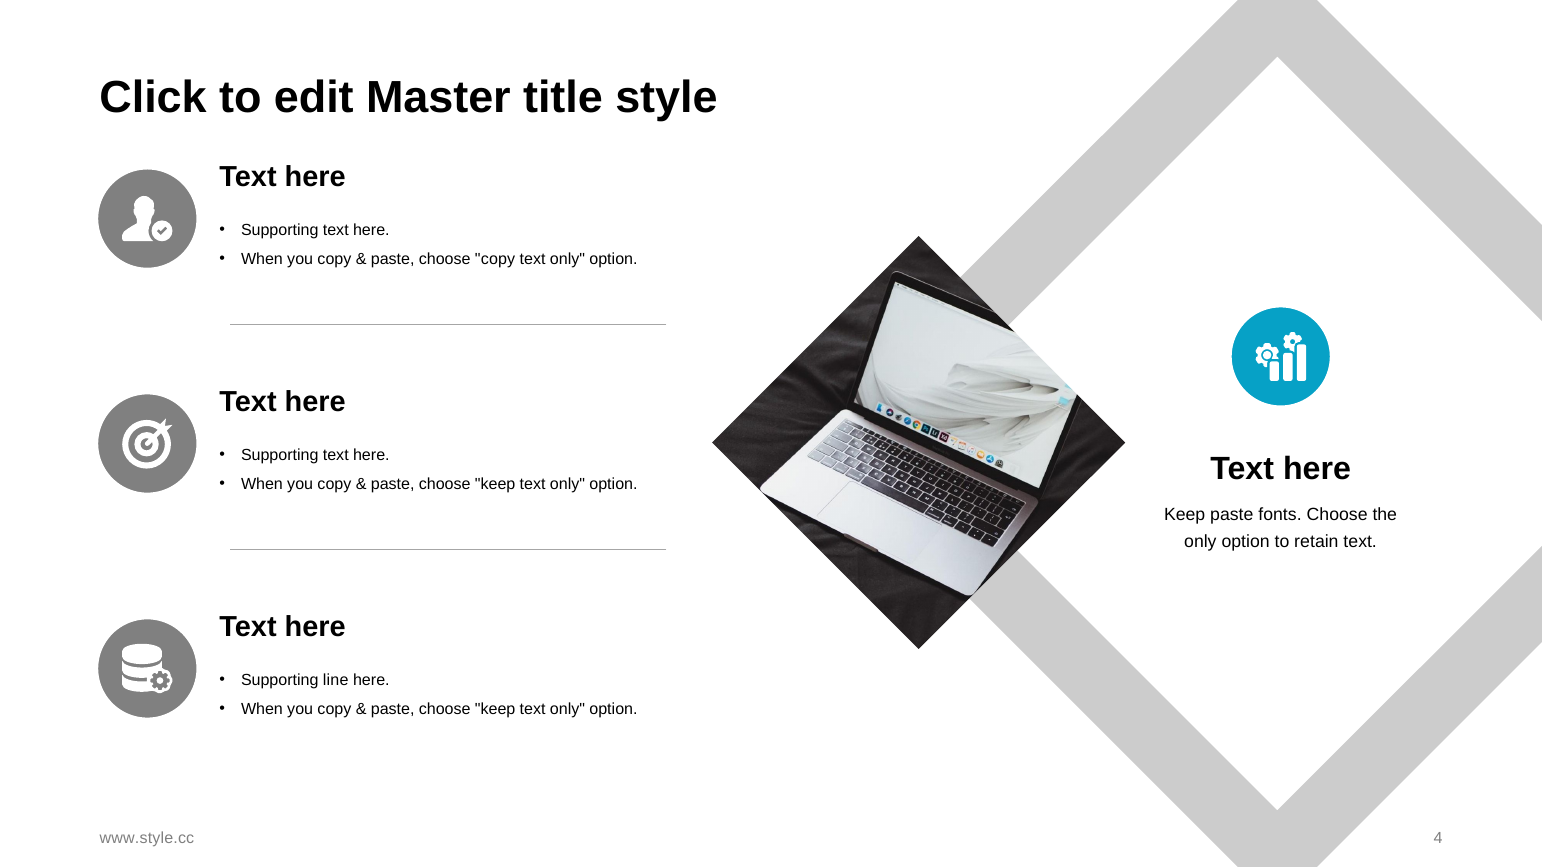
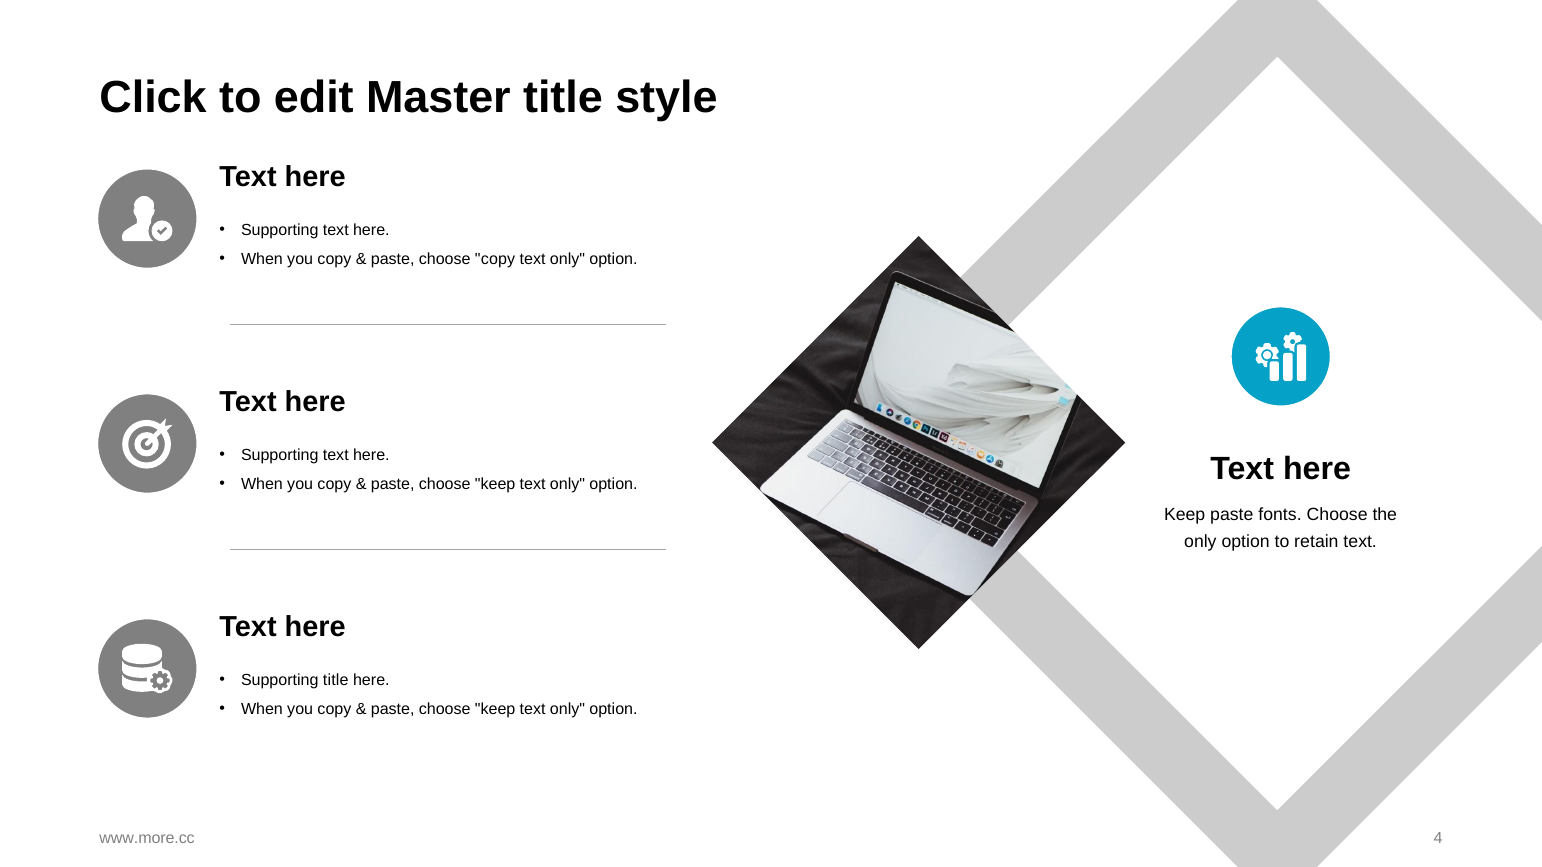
Supporting line: line -> title
www.style.cc: www.style.cc -> www.more.cc
